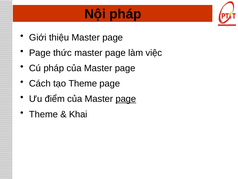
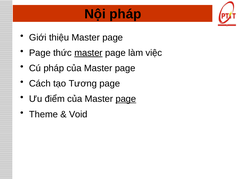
master at (88, 53) underline: none -> present
tạo Theme: Theme -> Tương
Khai: Khai -> Void
